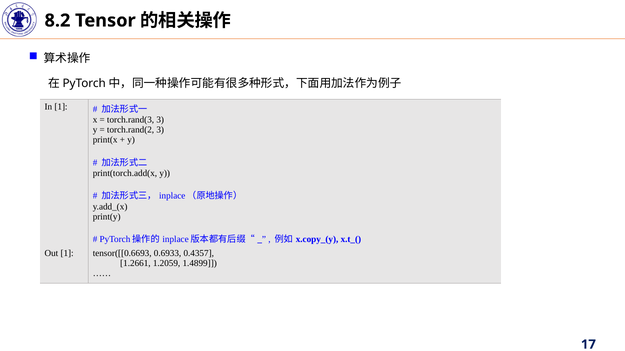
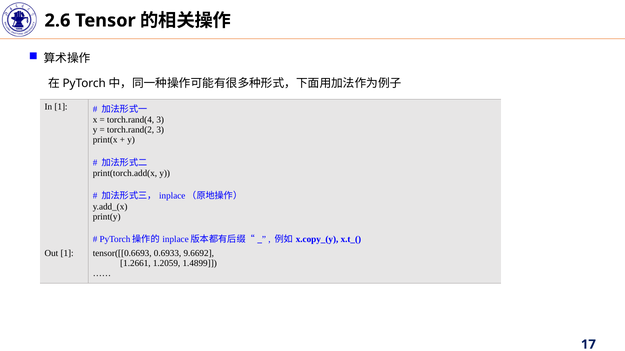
8.2: 8.2 -> 2.6
torch.rand(3: torch.rand(3 -> torch.rand(4
0.4357: 0.4357 -> 9.6692
